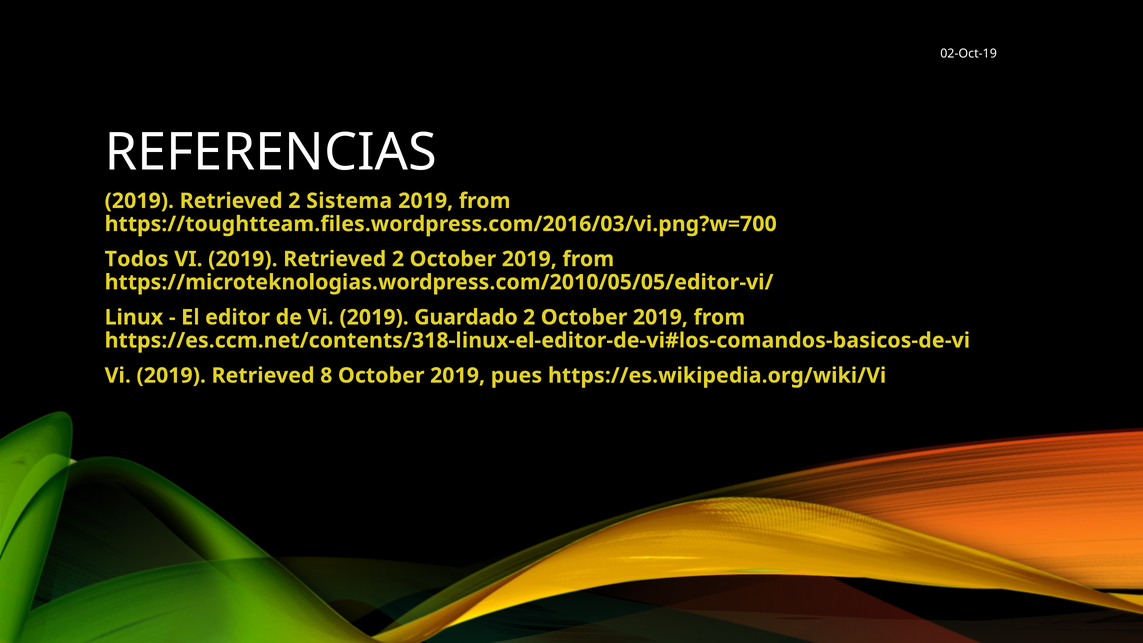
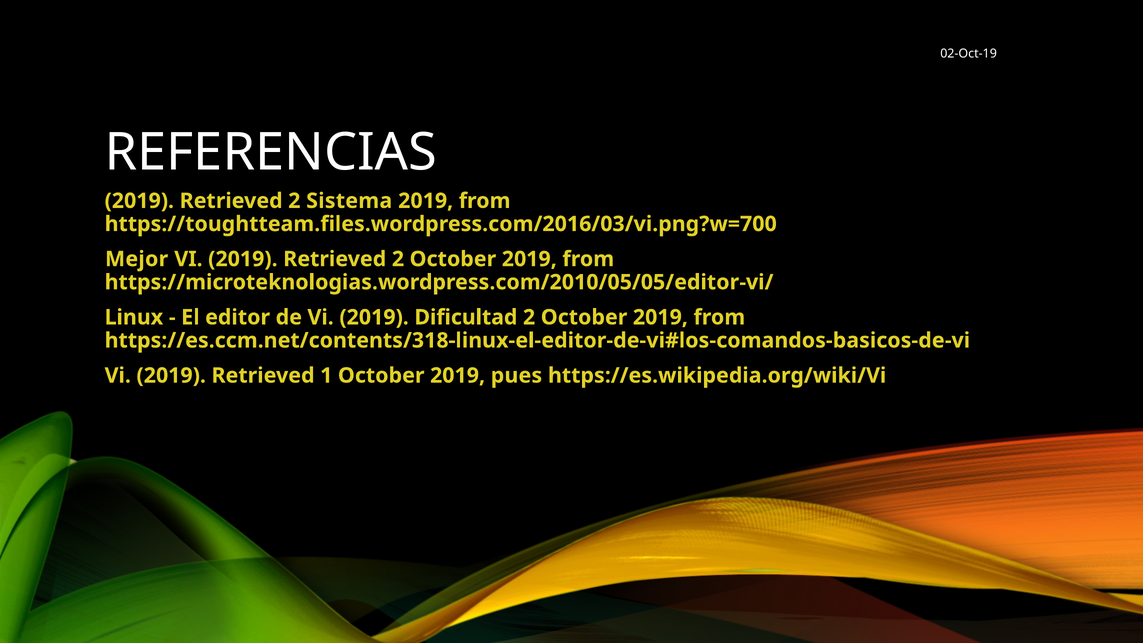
Todos: Todos -> Mejor
Guardado: Guardado -> Dificultad
8: 8 -> 1
